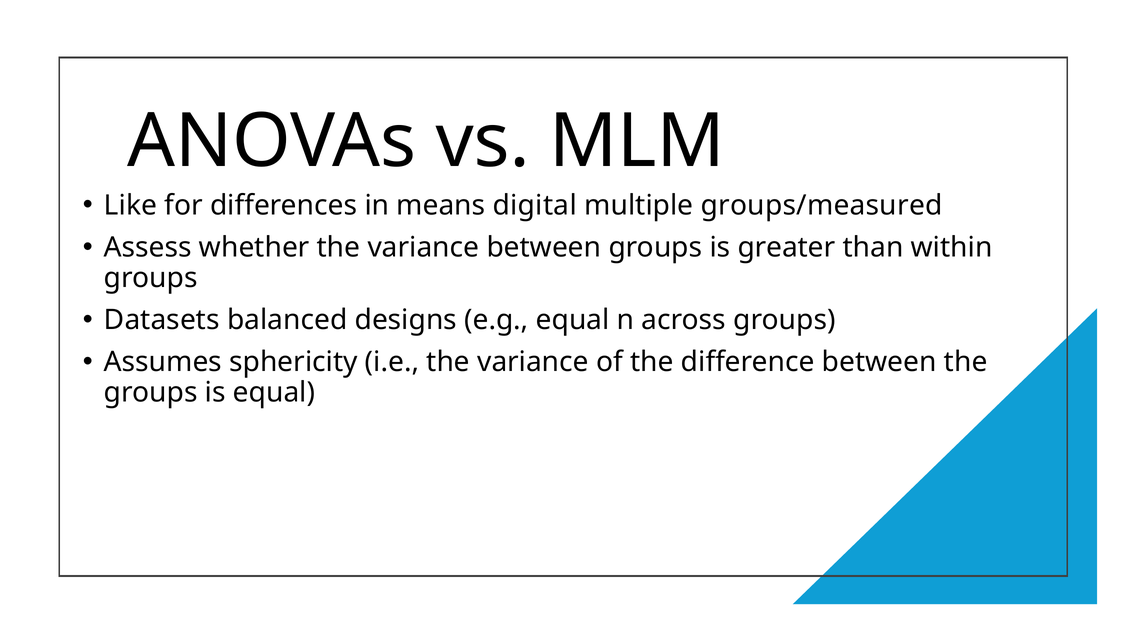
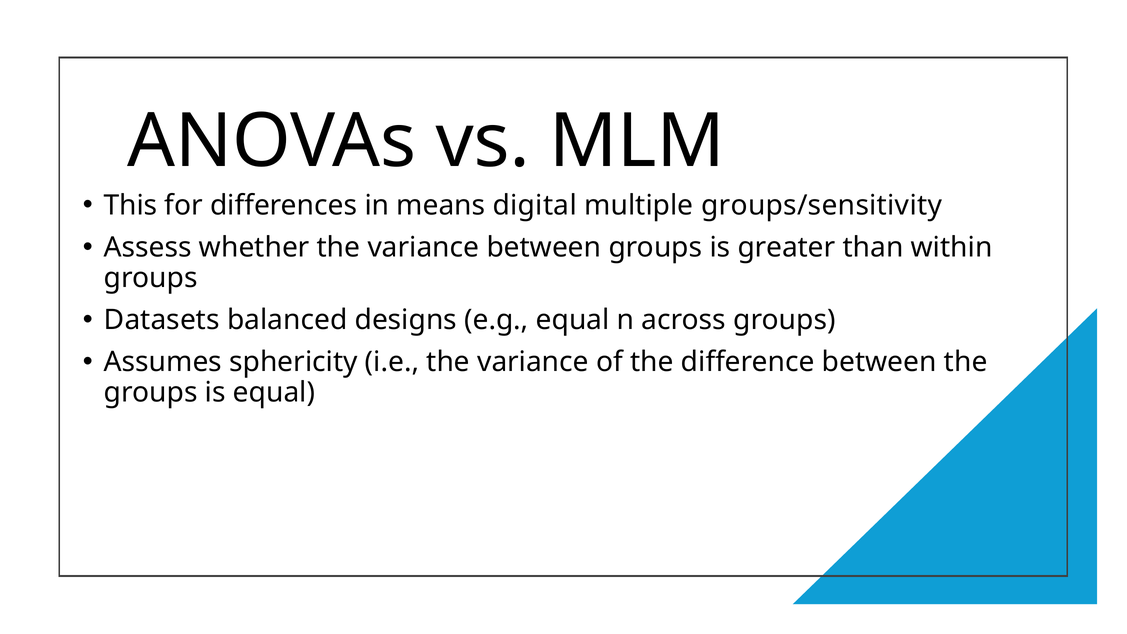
Like: Like -> This
groups/measured: groups/measured -> groups/sensitivity
